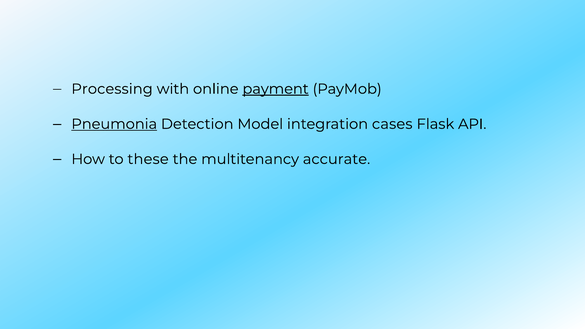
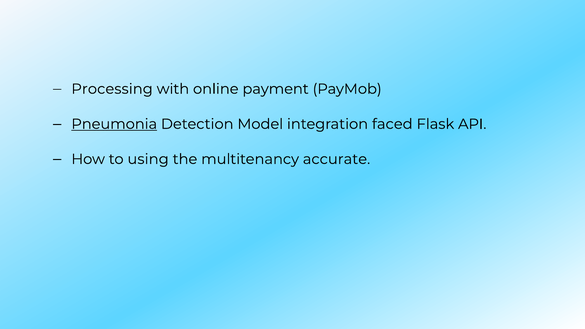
payment underline: present -> none
cases: cases -> faced
these: these -> using
